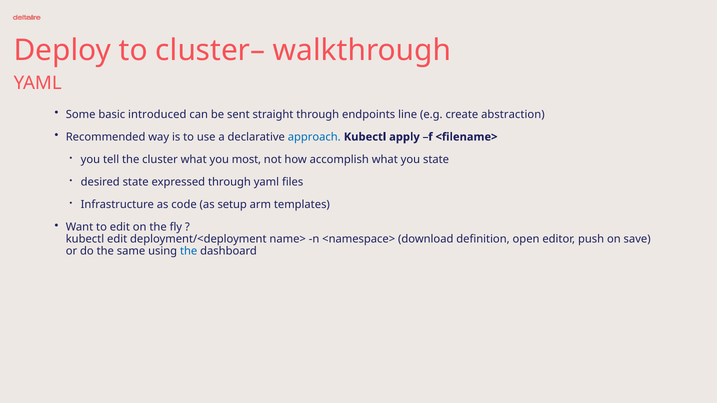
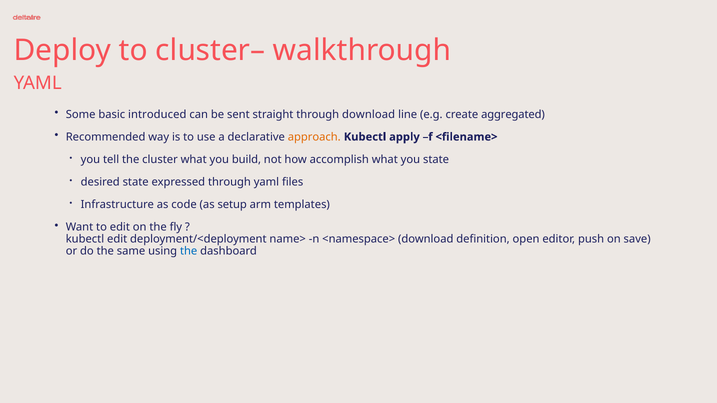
through endpoints: endpoints -> download
abstraction: abstraction -> aggregated
approach colour: blue -> orange
most: most -> build
